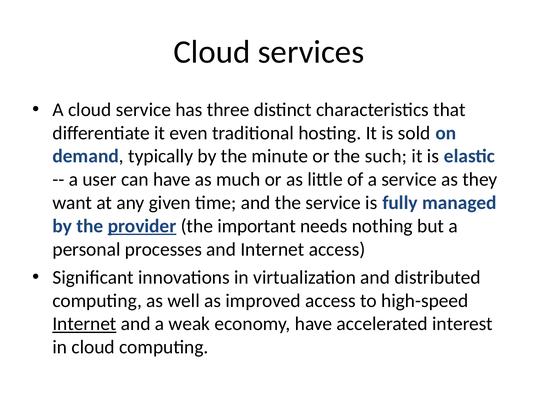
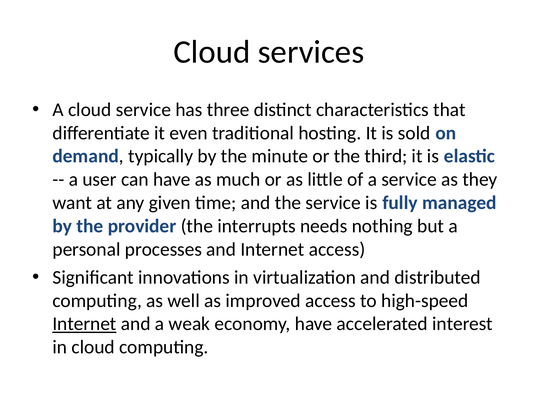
such: such -> third
provider underline: present -> none
important: important -> interrupts
